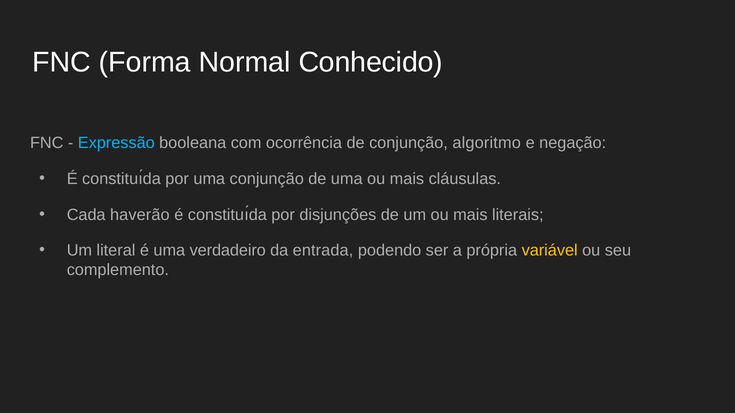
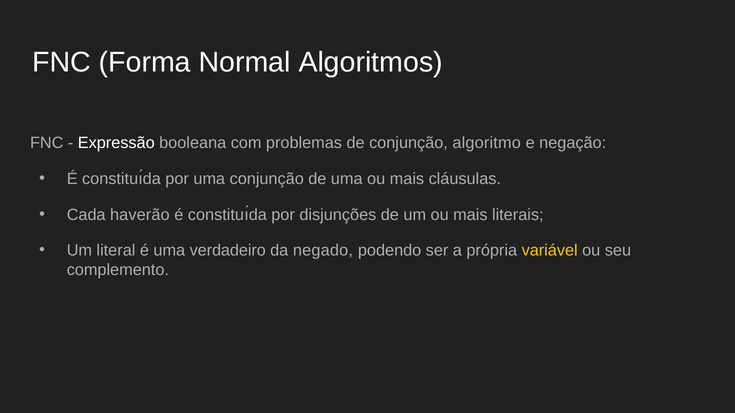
Conhecido: Conhecido -> Algoritmos
Expressão colour: light blue -> white
ocorrência: ocorrência -> problemas
entrada: entrada -> negado
